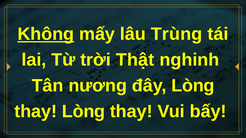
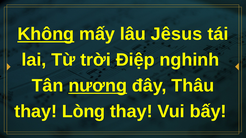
Trùng: Trùng -> Jêsus
Thật: Thật -> Điệp
nương underline: none -> present
đây Lòng: Lòng -> Thâu
